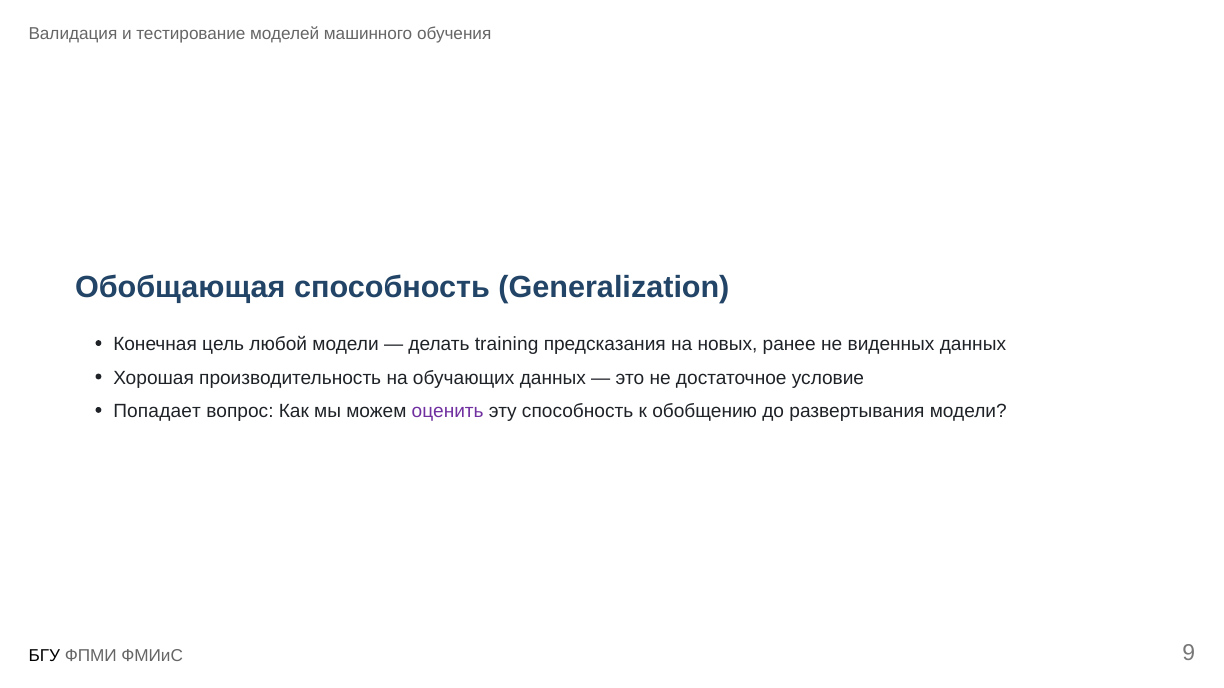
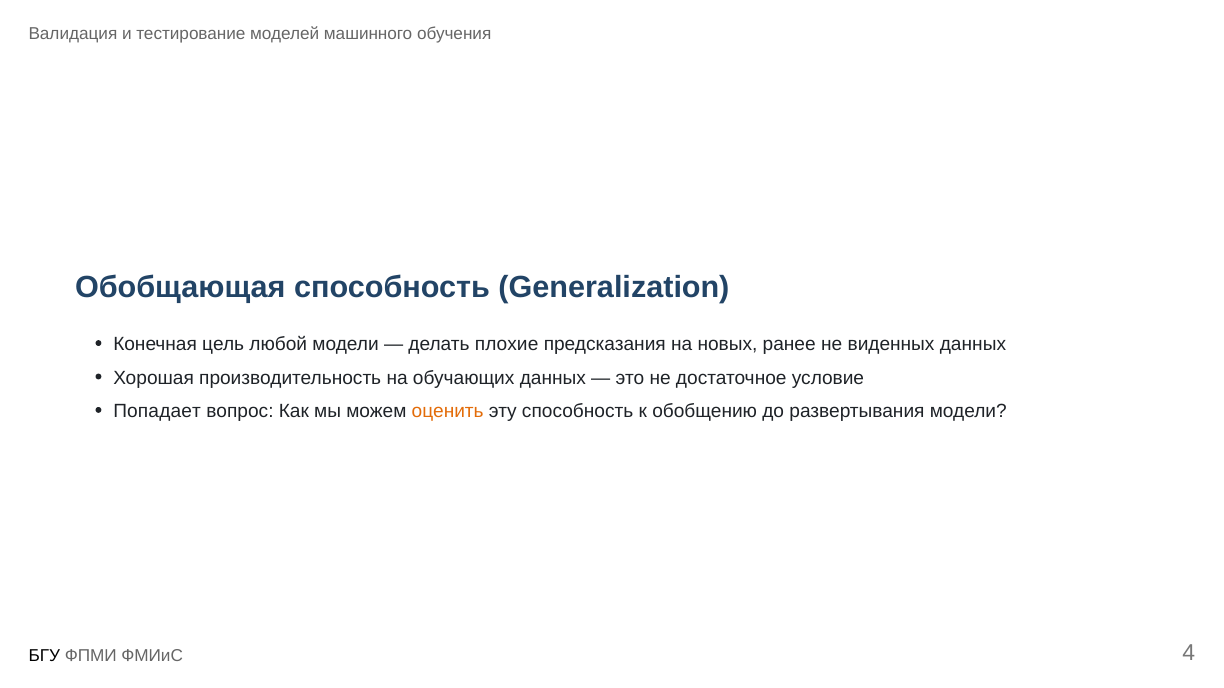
training: training -> плохие
оценить colour: purple -> orange
9: 9 -> 4
